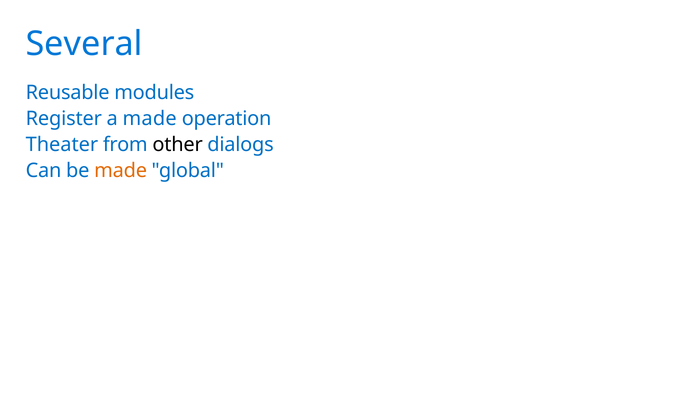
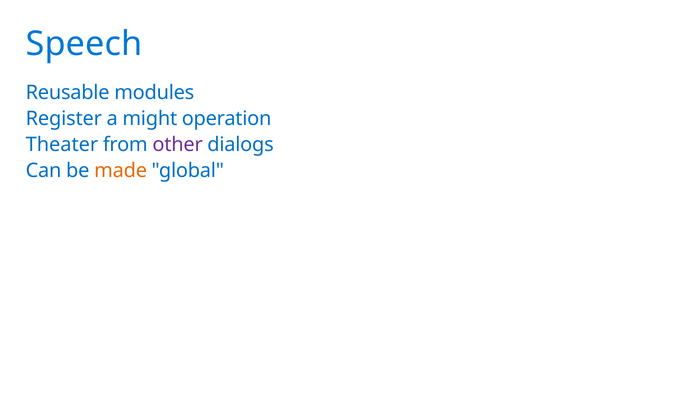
Several: Several -> Speech
a made: made -> might
other colour: black -> purple
